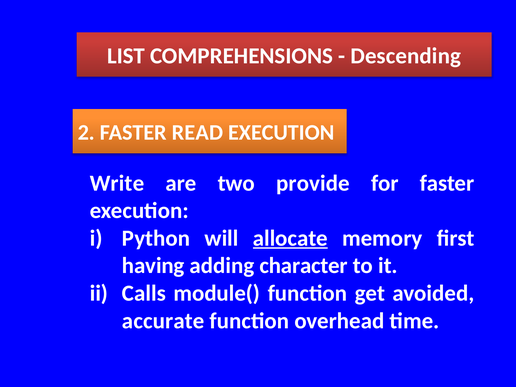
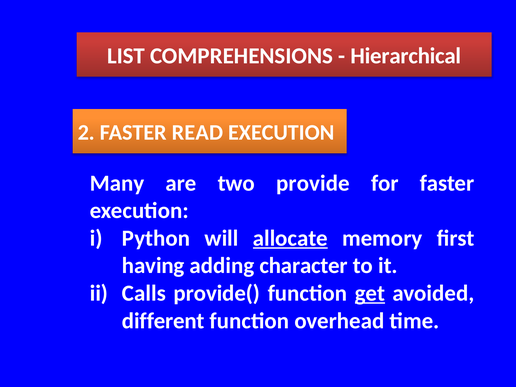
Descending: Descending -> Hierarchical
Write: Write -> Many
module(: module( -> provide(
get underline: none -> present
accurate: accurate -> different
